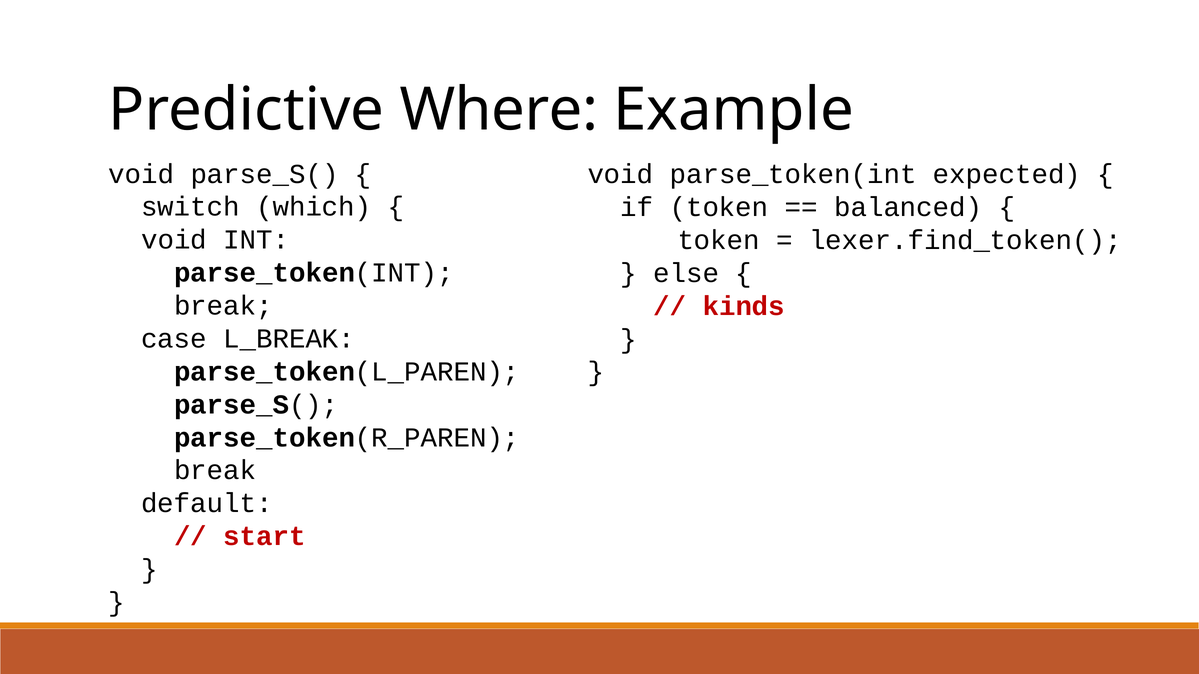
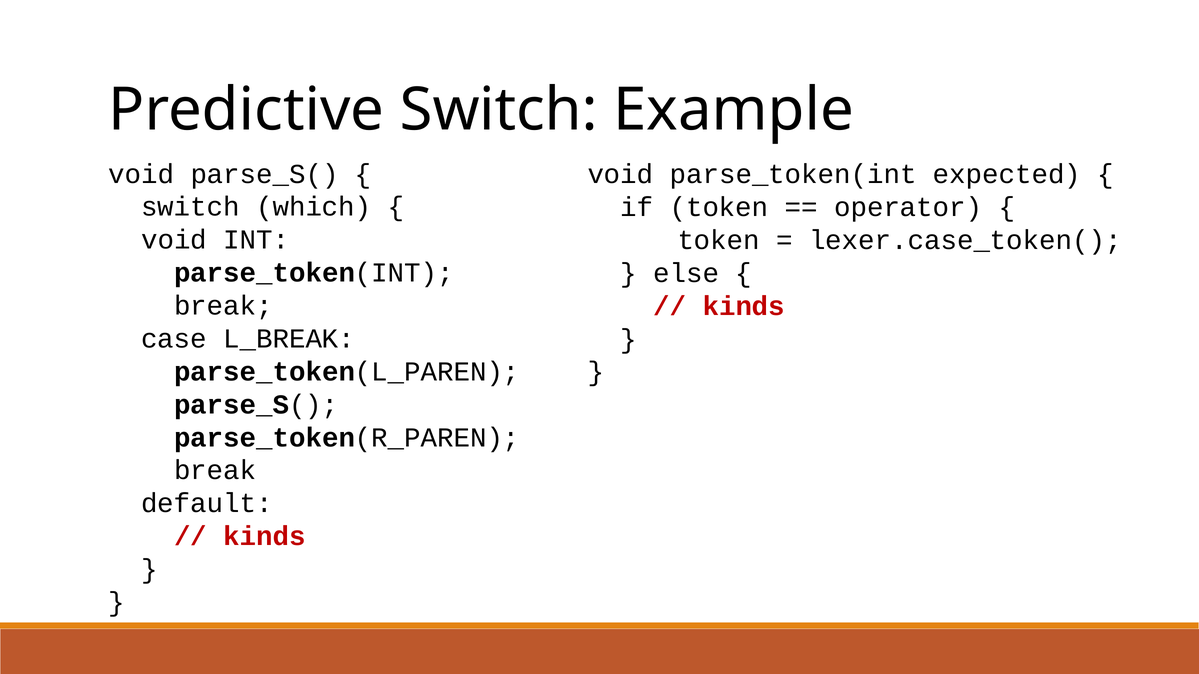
Predictive Where: Where -> Switch
balanced: balanced -> operator
lexer.find_token(: lexer.find_token( -> lexer.case_token(
start at (264, 537): start -> kinds
